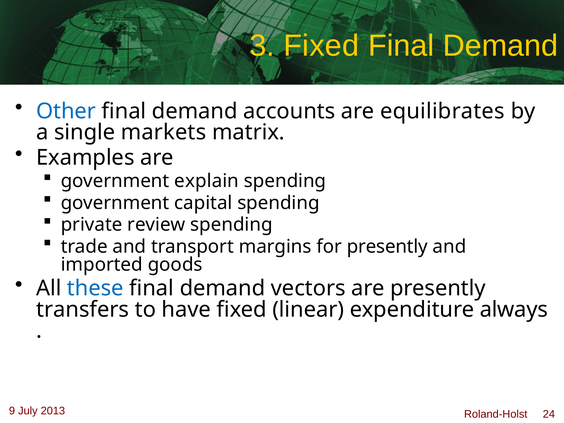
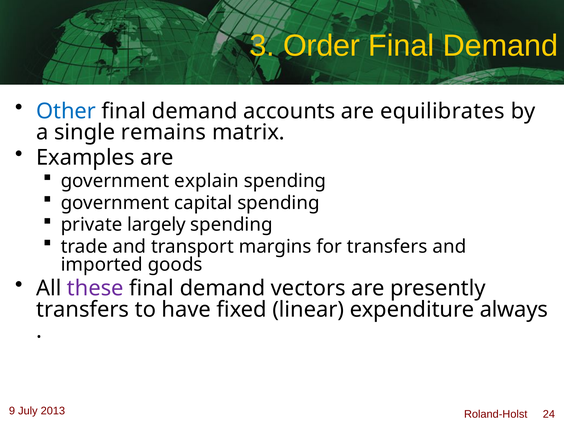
3 Fixed: Fixed -> Order
markets: markets -> remains
review: review -> largely
for presently: presently -> transfers
these colour: blue -> purple
